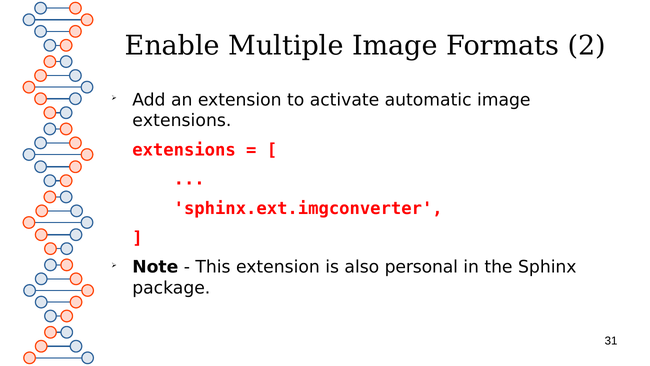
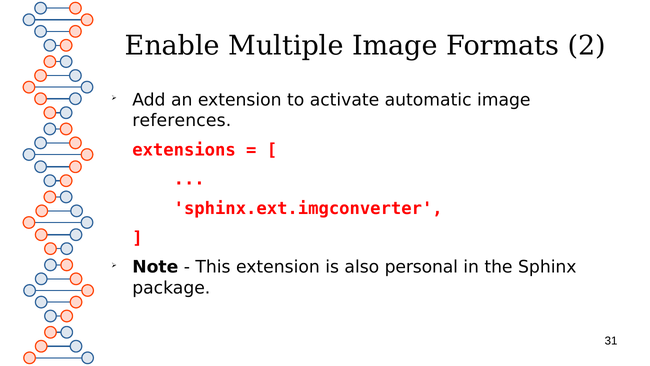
extensions at (182, 120): extensions -> references
